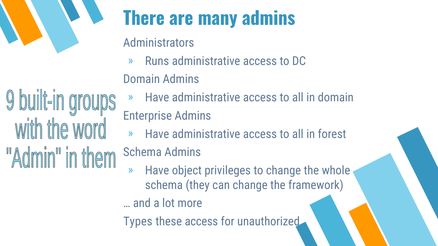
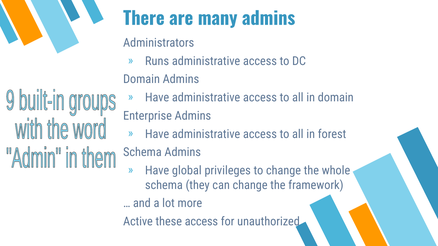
object: object -> global
Types: Types -> Active
